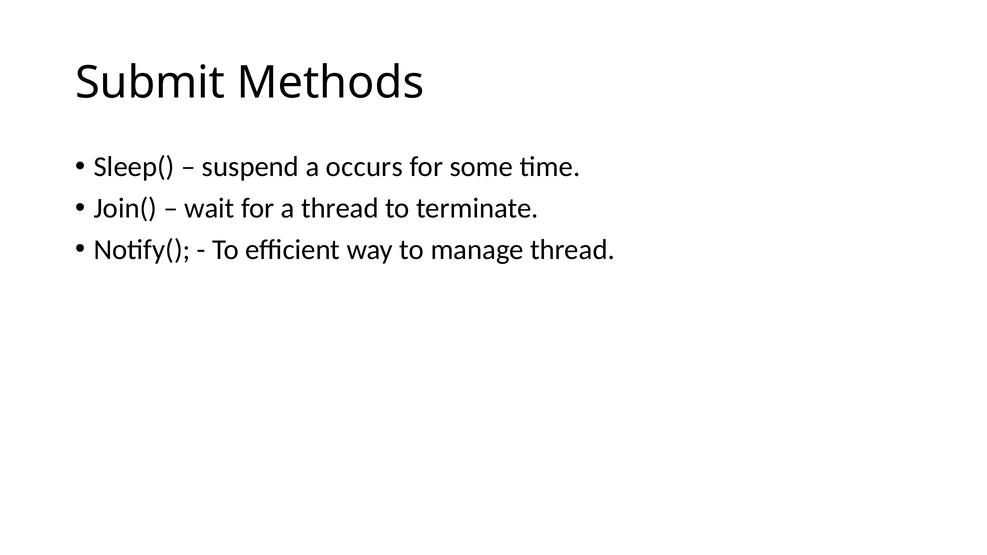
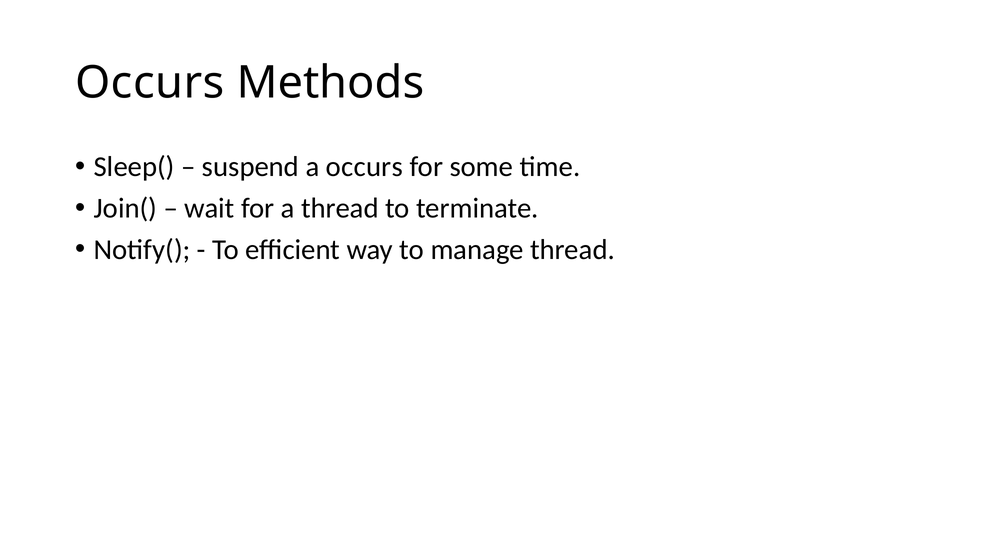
Submit at (150, 83): Submit -> Occurs
